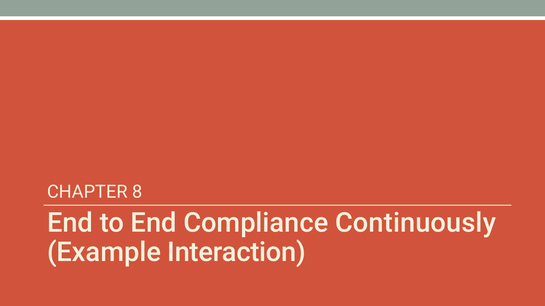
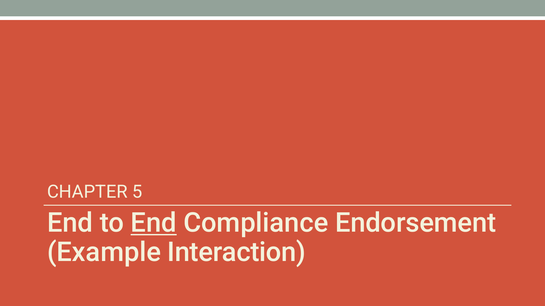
8: 8 -> 5
End at (154, 223) underline: none -> present
Continuously: Continuously -> Endorsement
